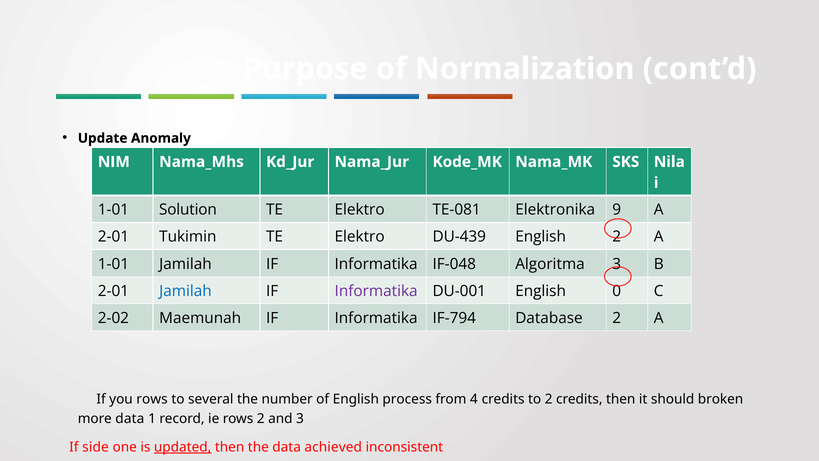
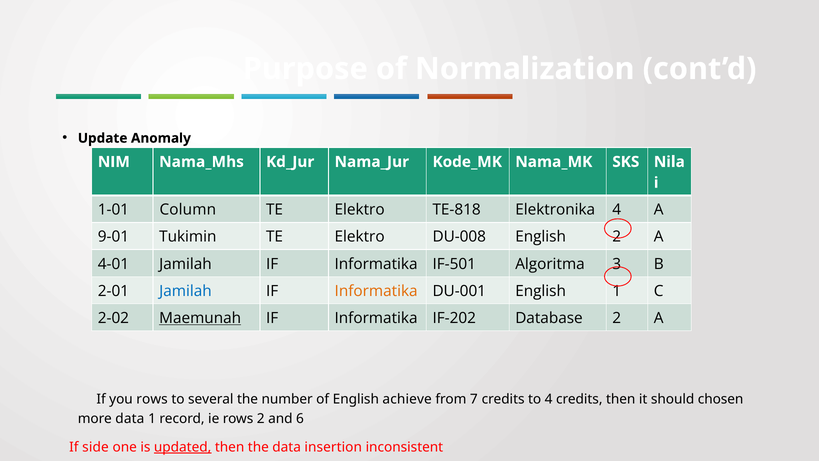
Solution: Solution -> Column
TE-081: TE-081 -> TE-818
Elektronika 9: 9 -> 4
2-01 at (113, 237): 2-01 -> 9-01
DU-439: DU-439 -> DU-008
1-01 at (113, 264): 1-01 -> 4-01
IF-048: IF-048 -> IF-501
Informatika at (376, 291) colour: purple -> orange
English 0: 0 -> 1
Maemunah underline: none -> present
IF-794: IF-794 -> IF-202
process: process -> achieve
4: 4 -> 7
to 2: 2 -> 4
broken: broken -> chosen
and 3: 3 -> 6
achieved: achieved -> insertion
